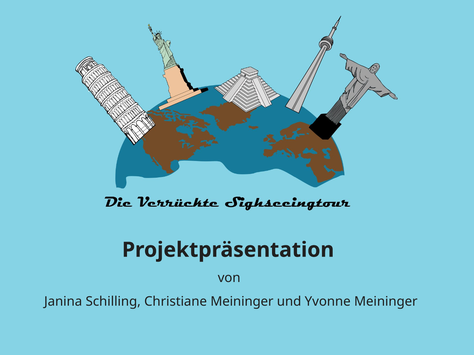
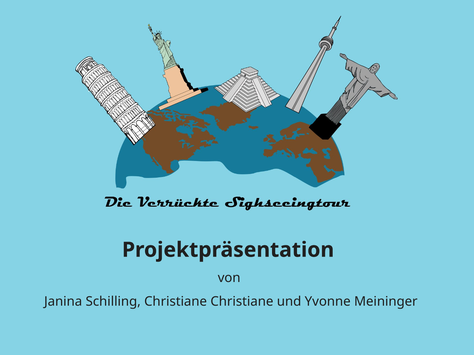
Christiane Meininger: Meininger -> Christiane
